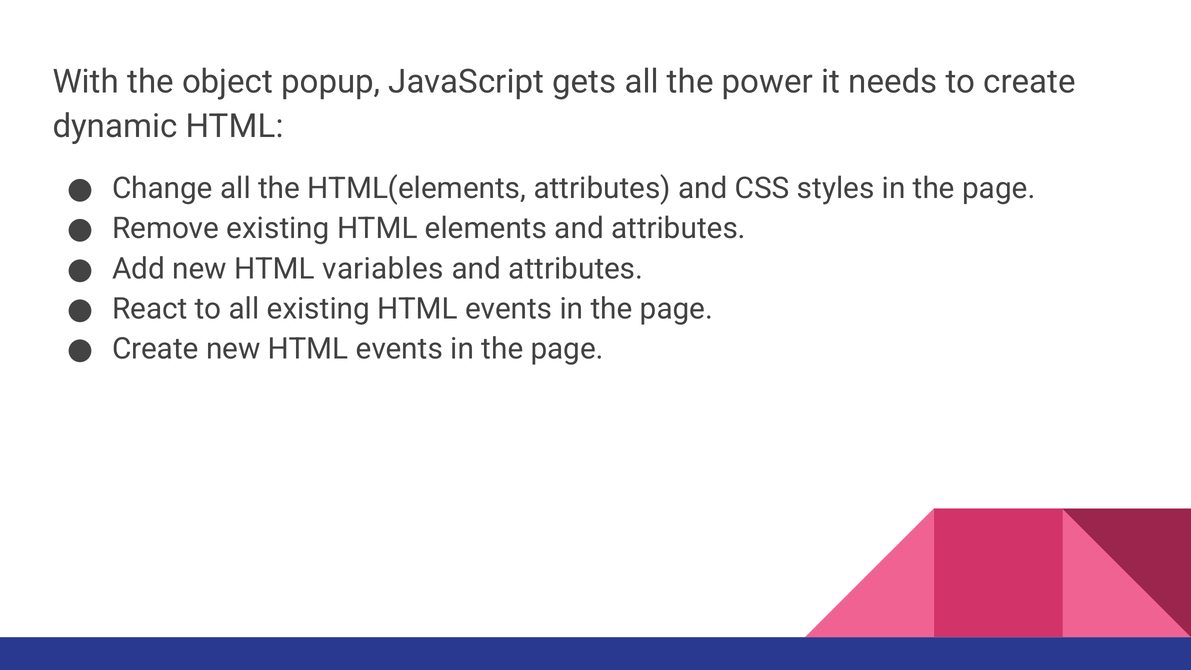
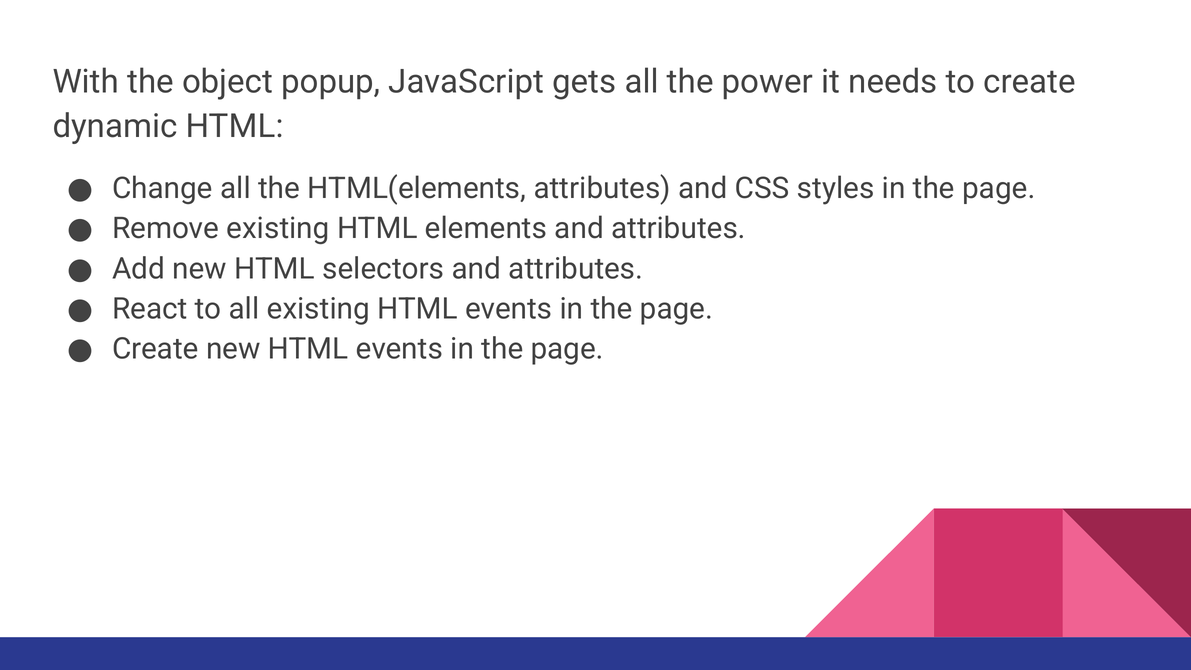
variables: variables -> selectors
